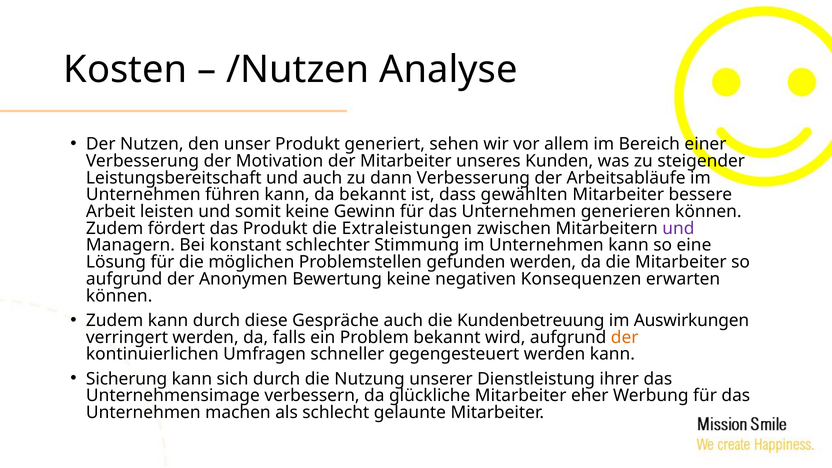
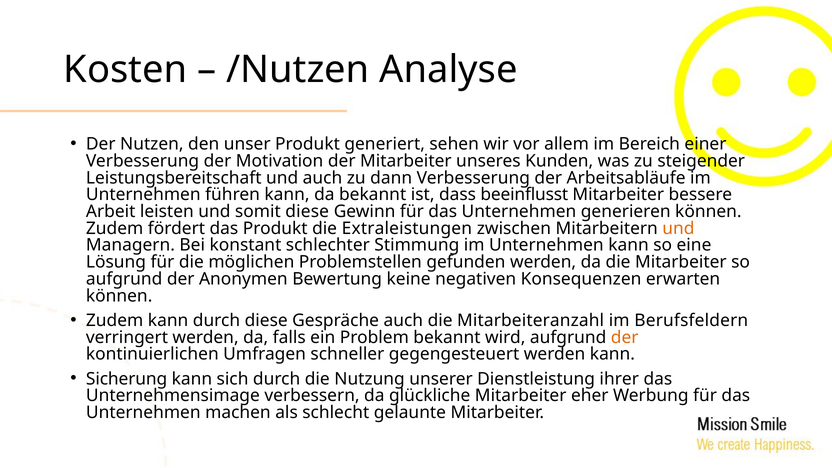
gewählten: gewählten -> beeinflusst
somit keine: keine -> diese
und at (678, 228) colour: purple -> orange
Kundenbetreuung: Kundenbetreuung -> Mitarbeiteranzahl
Auswirkungen: Auswirkungen -> Berufsfeldern
